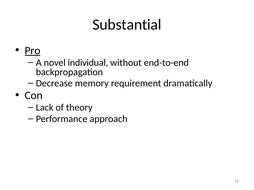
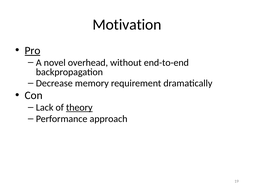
Substantial: Substantial -> Motivation
individual: individual -> overhead
theory underline: none -> present
